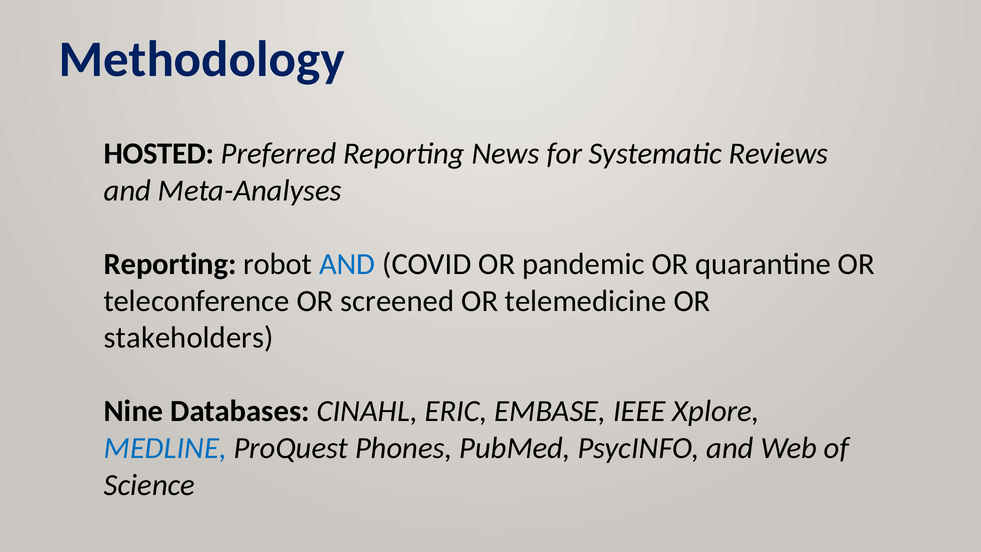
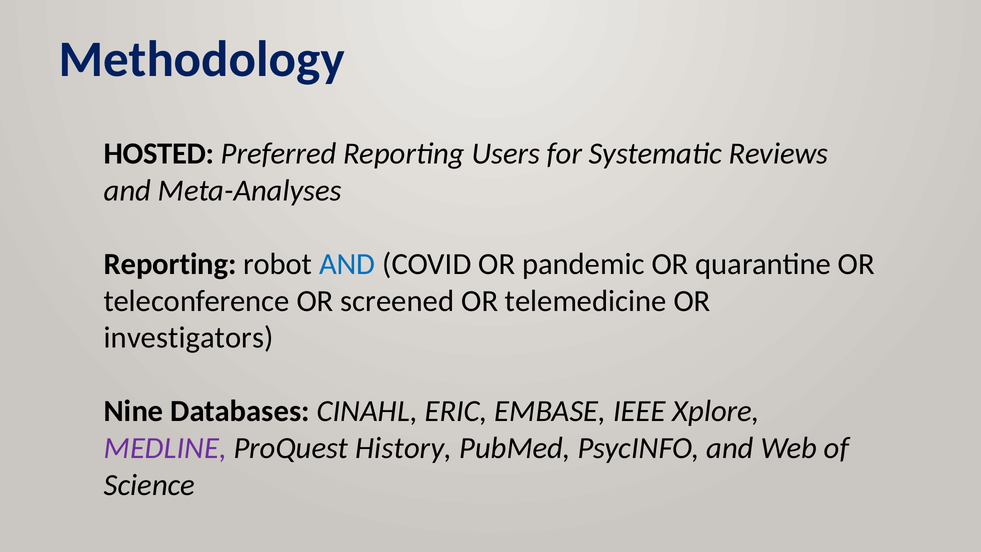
News: News -> Users
stakeholders: stakeholders -> investigators
MEDLINE colour: blue -> purple
Phones: Phones -> History
